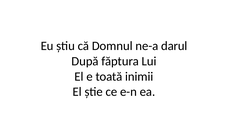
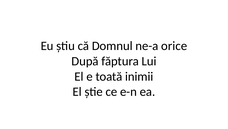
darul: darul -> orice
